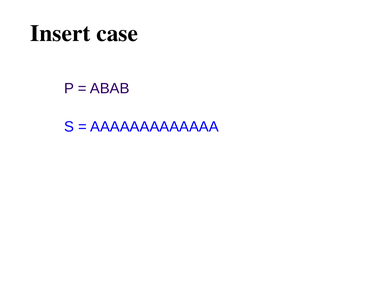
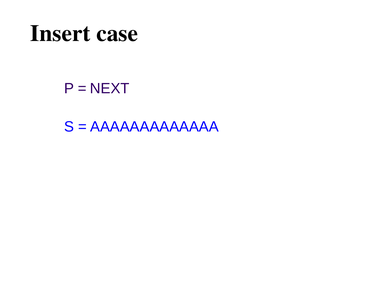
ABAB: ABAB -> NEXT
